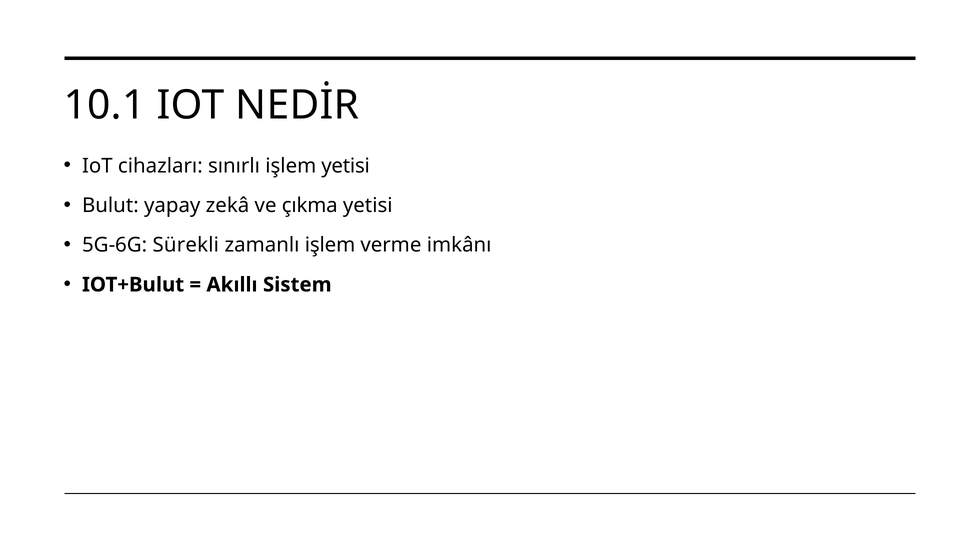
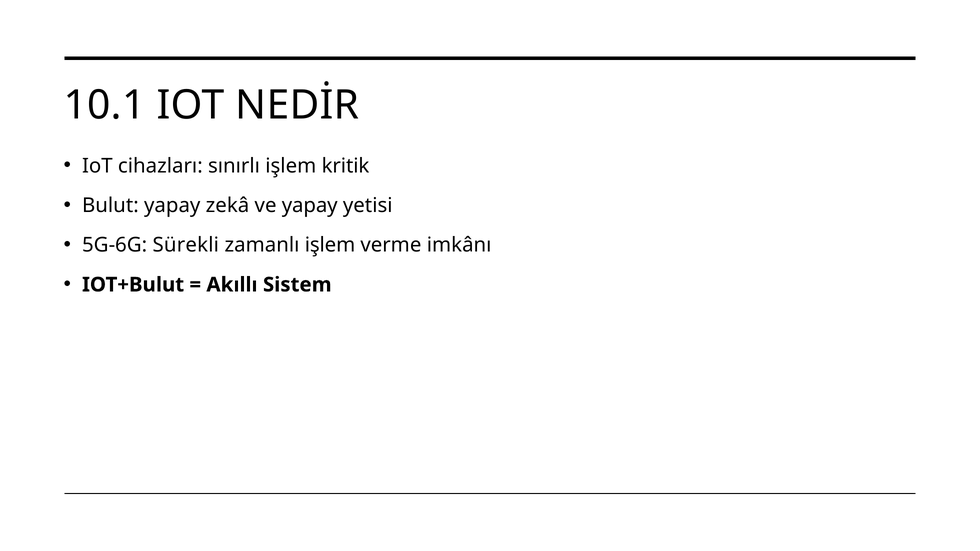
işlem yetisi: yetisi -> kritik
ve çıkma: çıkma -> yapay
